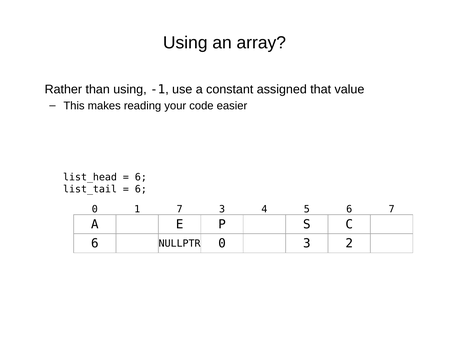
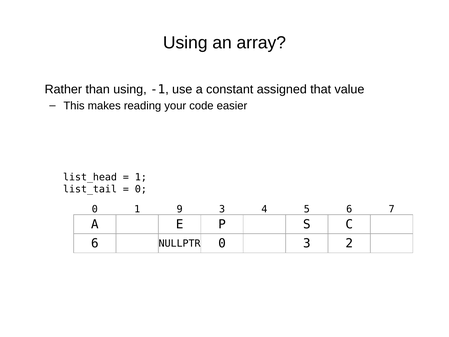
6 at (141, 177): 6 -> 1
6 at (141, 189): 6 -> 0
1 7: 7 -> 9
